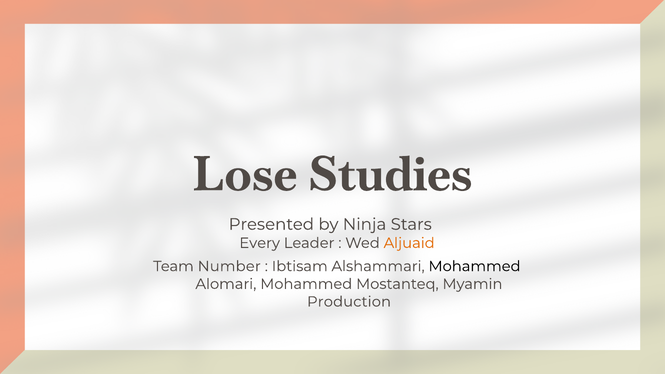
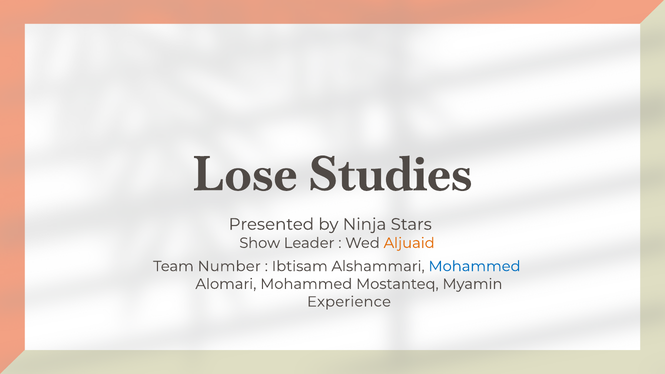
Every: Every -> Show
Mohammed at (475, 266) colour: black -> blue
Production: Production -> Experience
